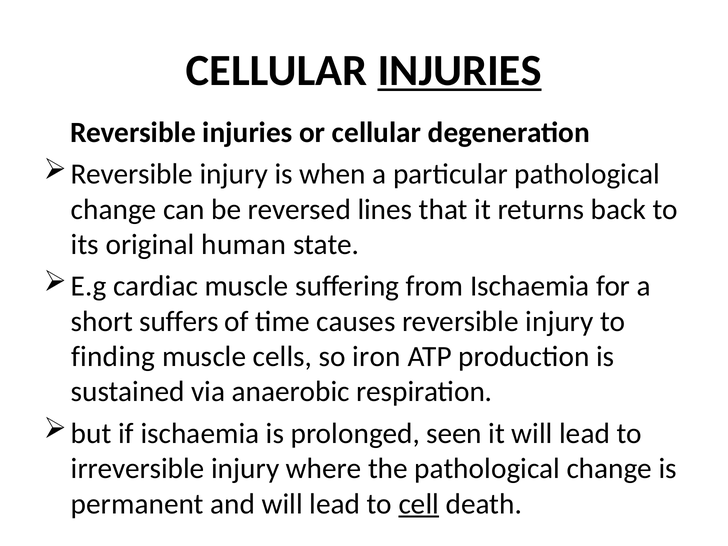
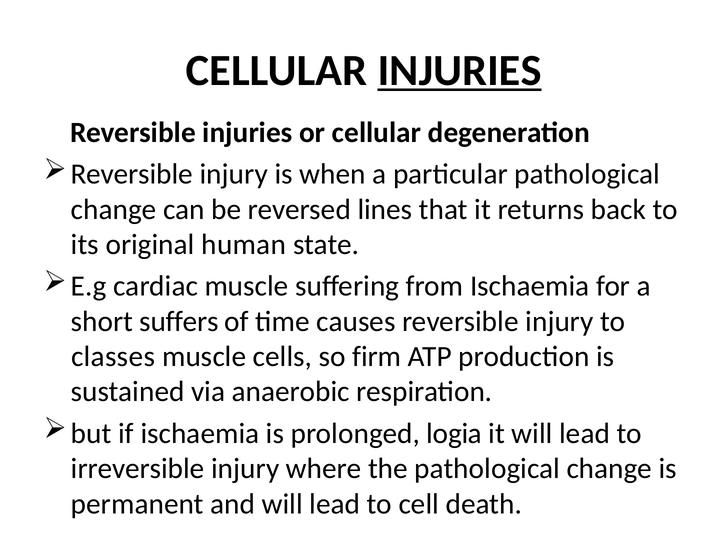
finding: finding -> classes
iron: iron -> firm
seen: seen -> logia
cell underline: present -> none
